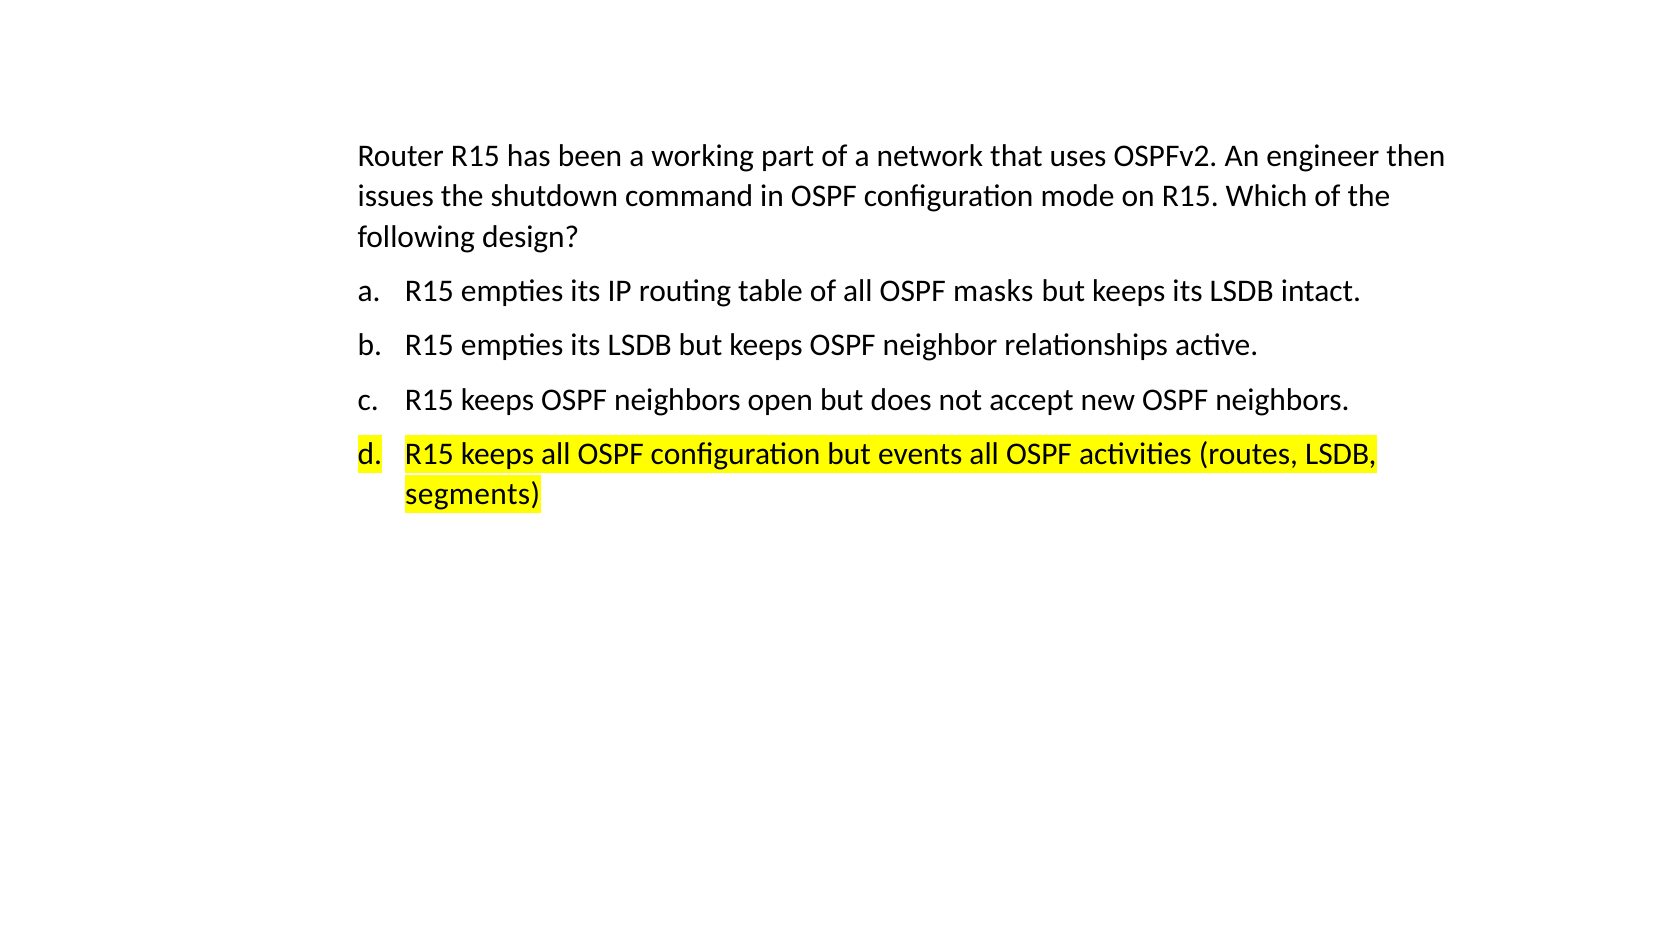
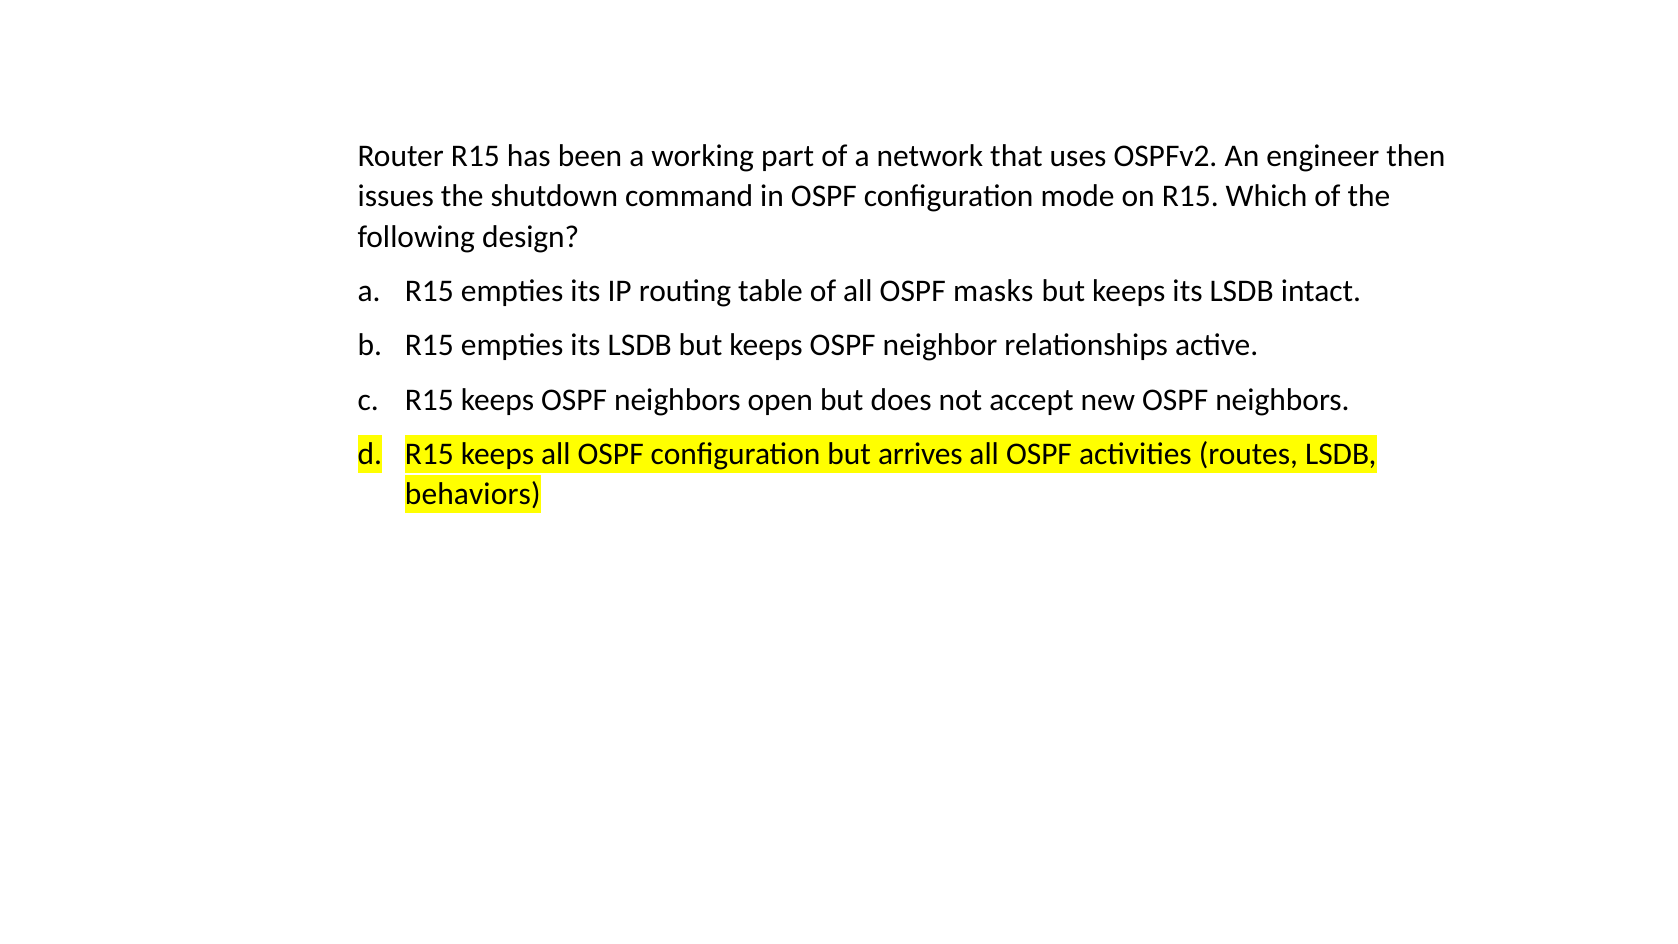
events: events -> arrives
segments: segments -> behaviors
